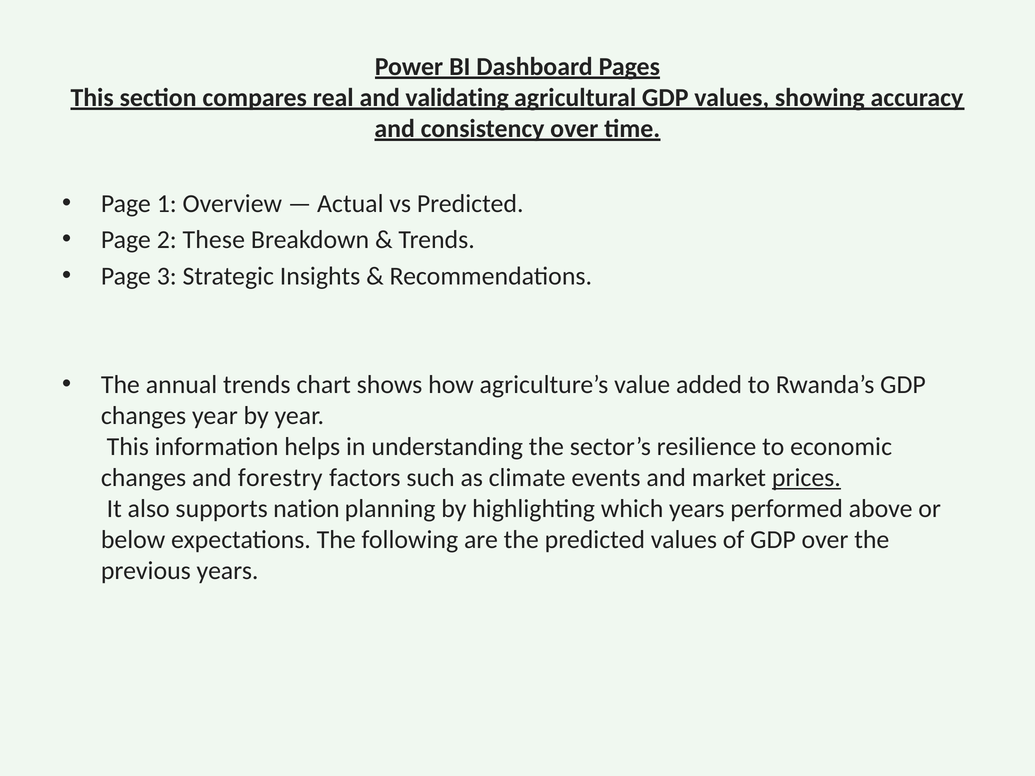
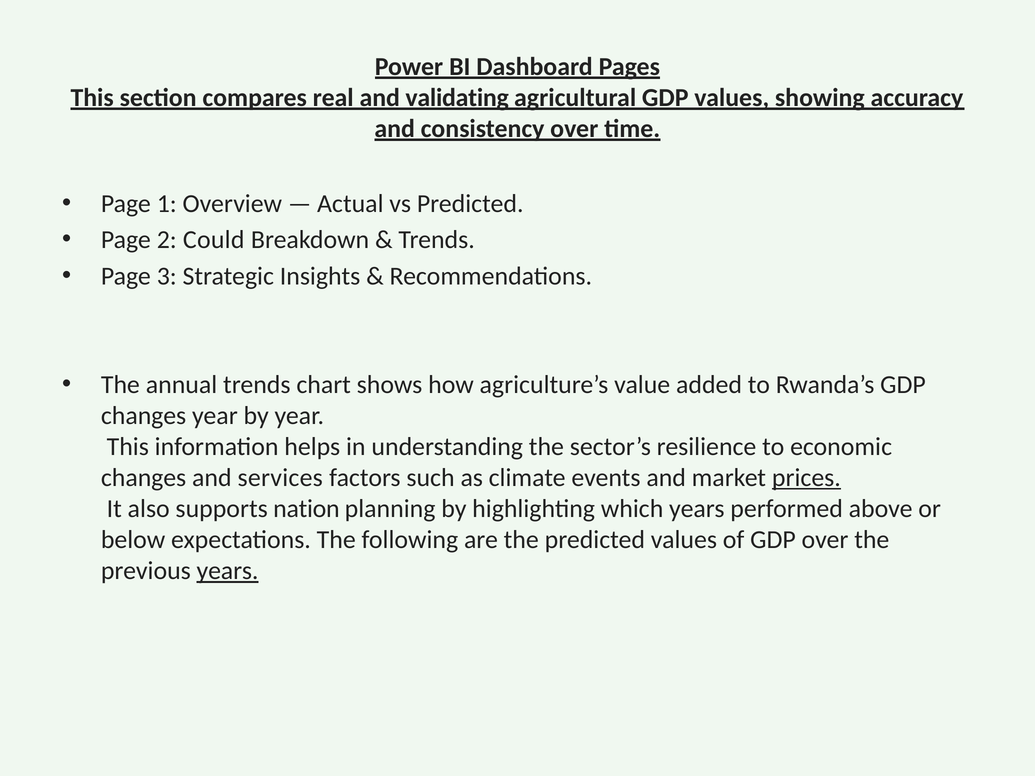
These: These -> Could
forestry: forestry -> services
years at (228, 571) underline: none -> present
